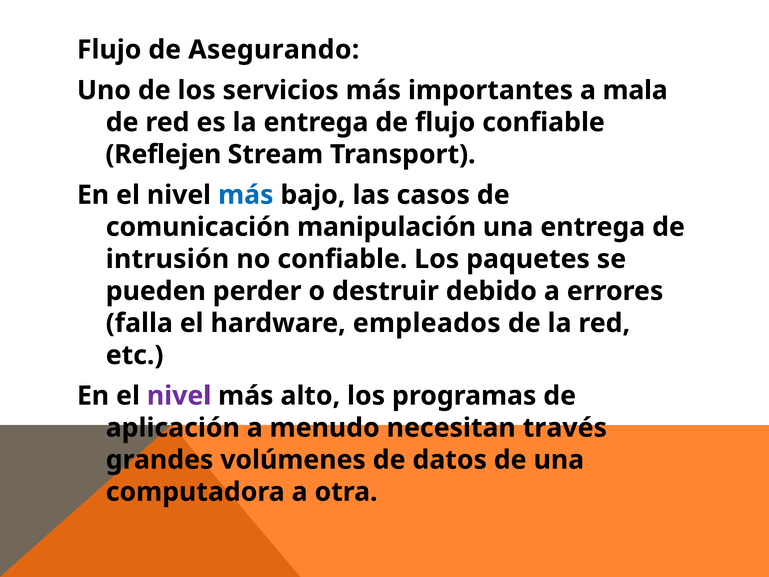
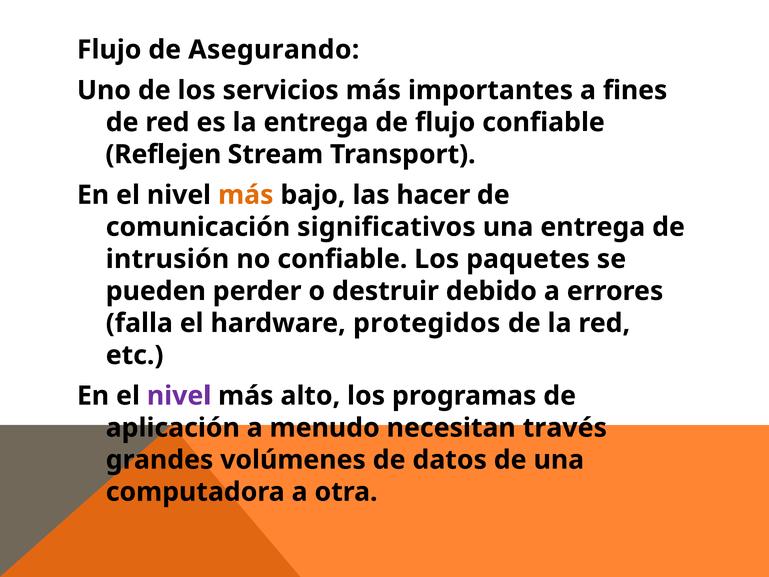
mala: mala -> fines
más at (246, 195) colour: blue -> orange
casos: casos -> hacer
manipulación: manipulación -> significativos
empleados: empleados -> protegidos
